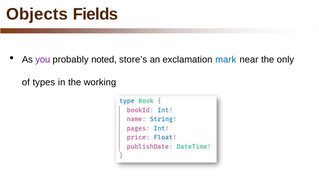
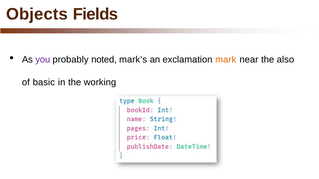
store’s: store’s -> mark’s
mark colour: blue -> orange
only: only -> also
types: types -> basic
